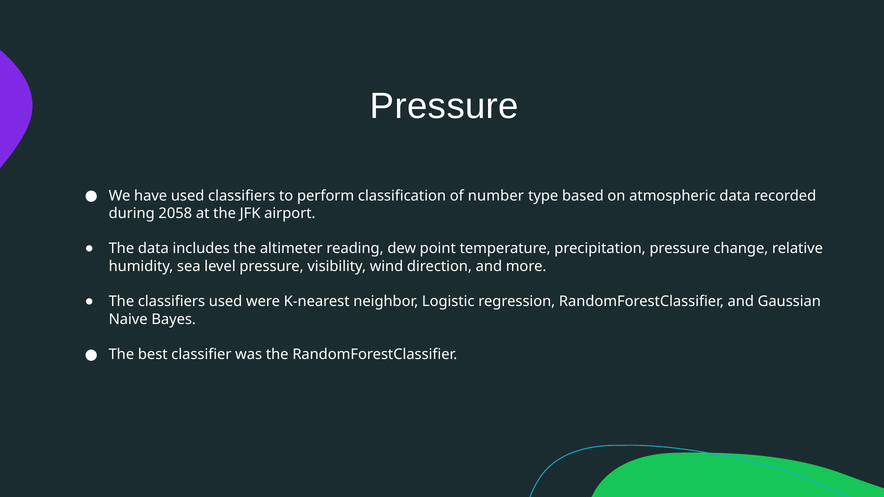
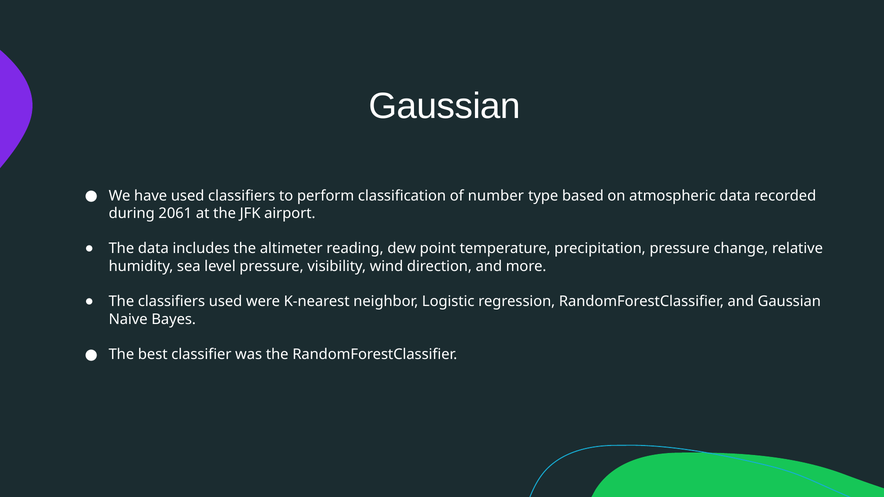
Pressure at (444, 106): Pressure -> Gaussian
2058: 2058 -> 2061
